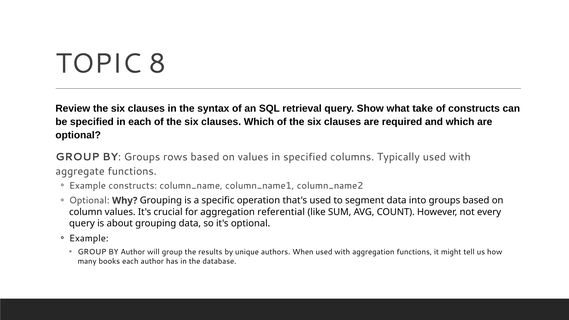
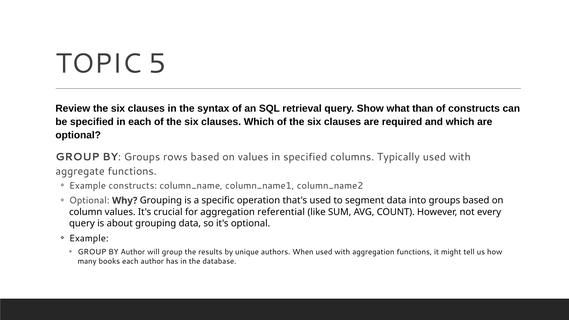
8: 8 -> 5
take: take -> than
